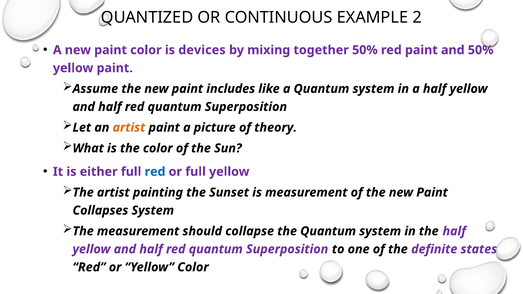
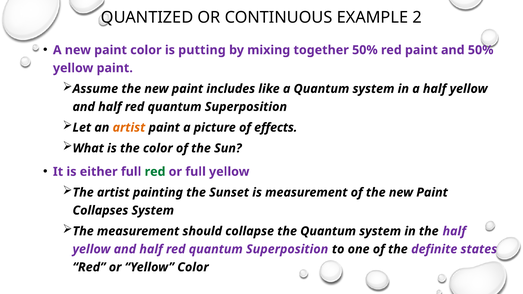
devices: devices -> putting
theory: theory -> effects
red at (155, 172) colour: blue -> green
